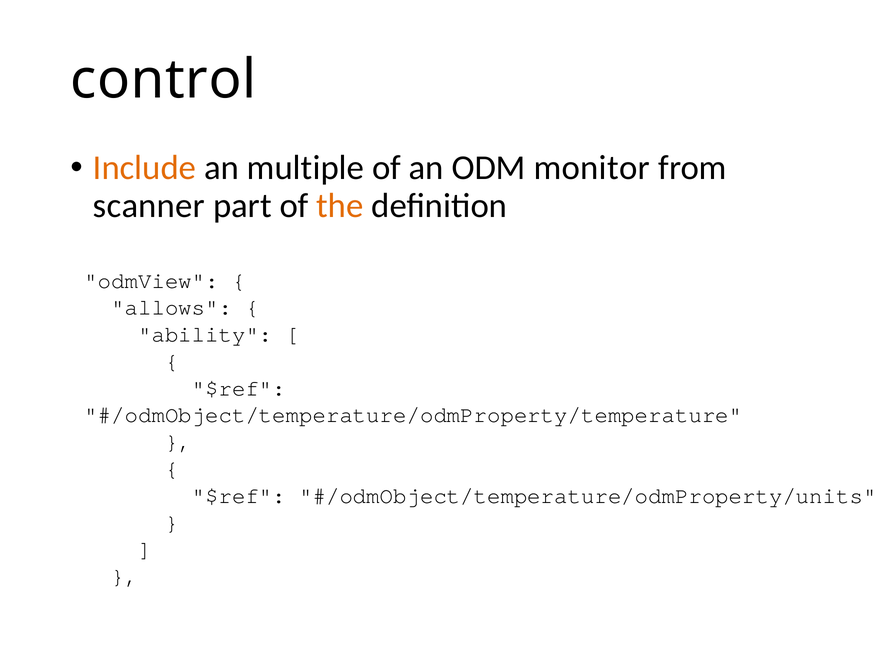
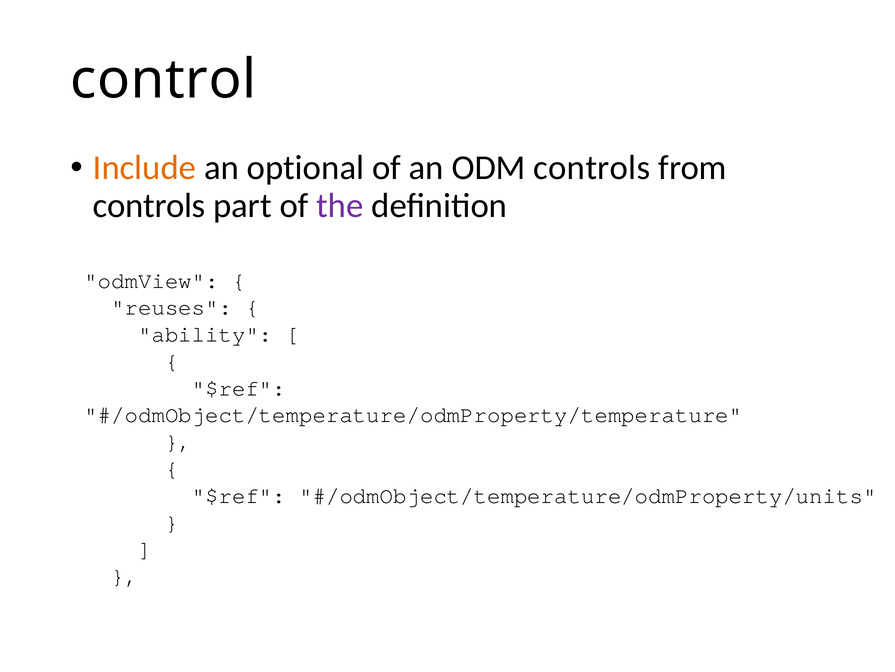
multiple: multiple -> optional
ODM monitor: monitor -> controls
scanner at (149, 205): scanner -> controls
the colour: orange -> purple
allows: allows -> reuses
